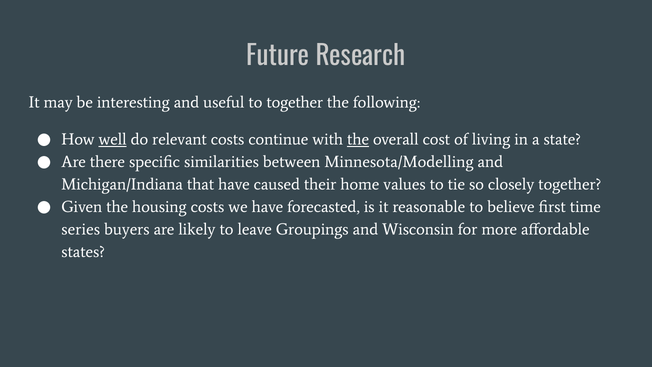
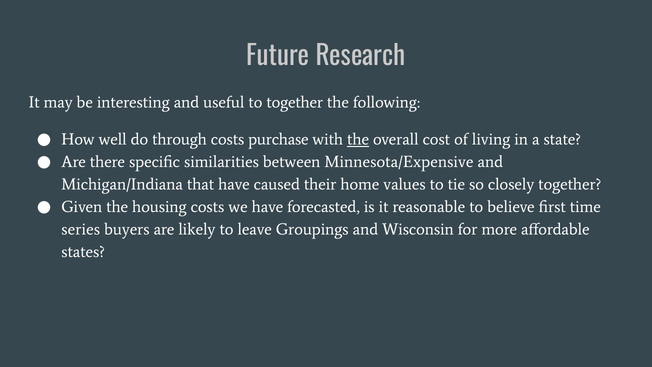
well underline: present -> none
relevant: relevant -> through
continue: continue -> purchase
Minnesota/Modelling: Minnesota/Modelling -> Minnesota/Expensive
